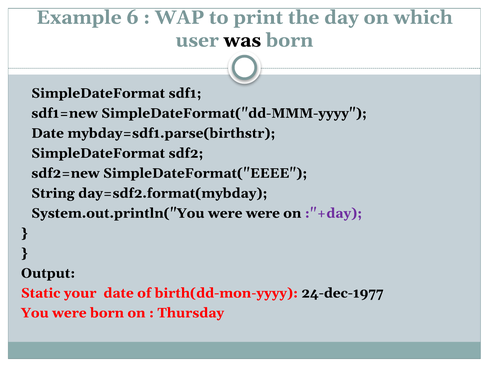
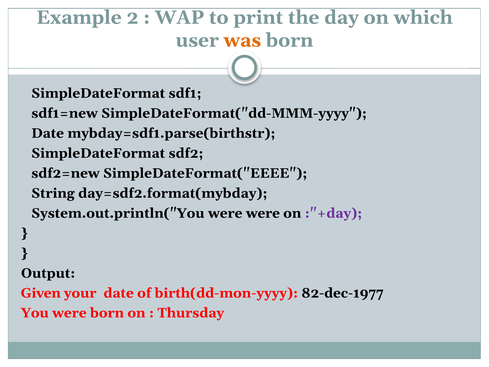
6: 6 -> 2
was colour: black -> orange
Static: Static -> Given
24-dec-1977: 24-dec-1977 -> 82-dec-1977
